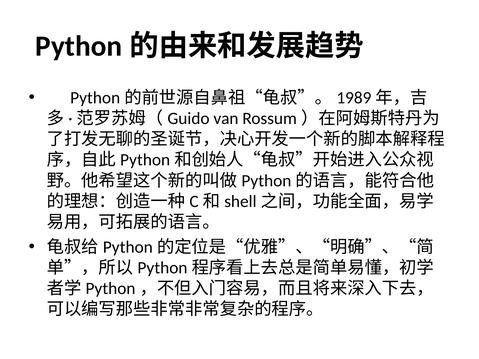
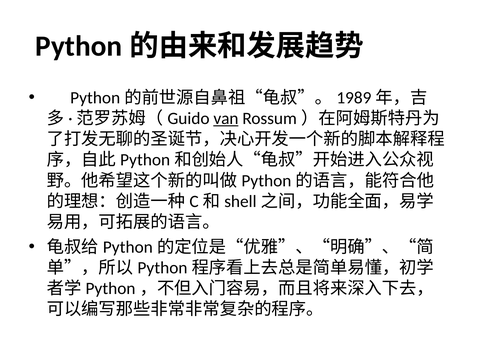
van underline: none -> present
